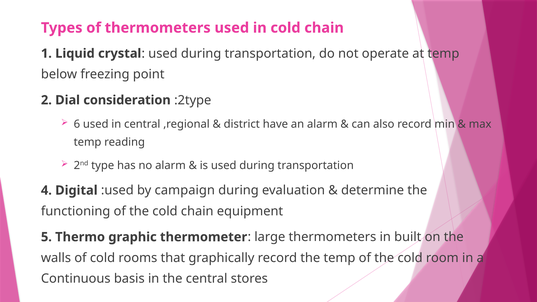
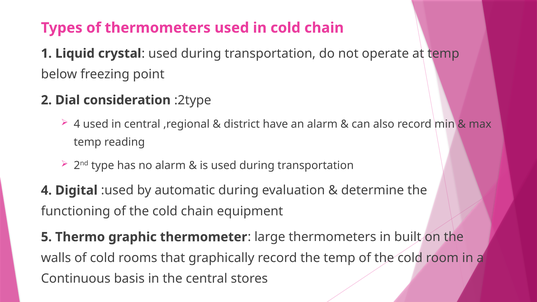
6 at (77, 124): 6 -> 4
campaign: campaign -> automatic
